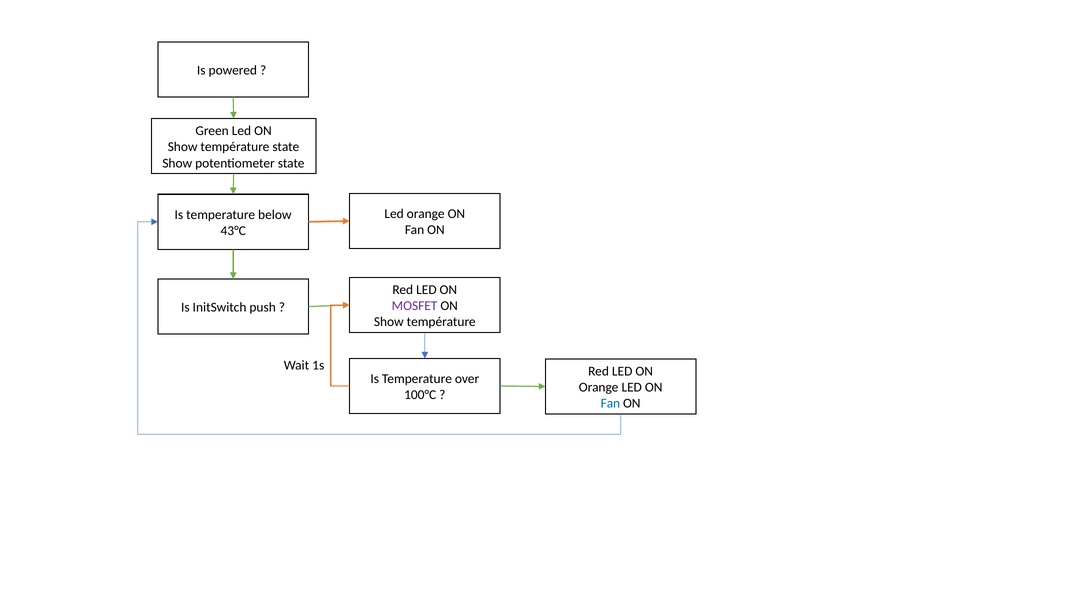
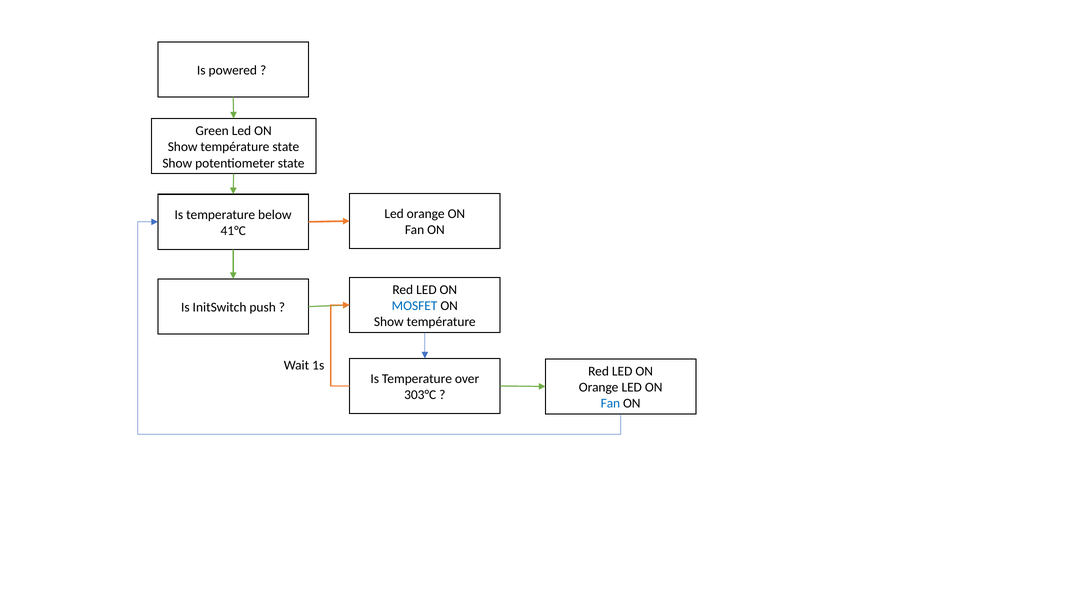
43°C: 43°C -> 41°C
MOSFET colour: purple -> blue
100°C: 100°C -> 303°C
